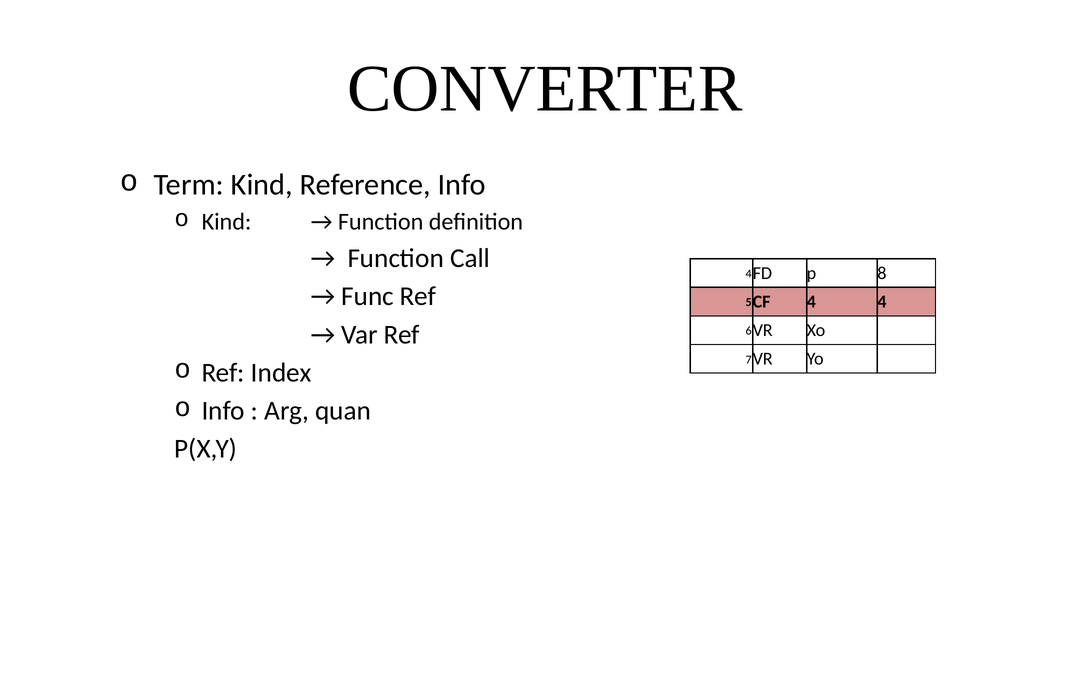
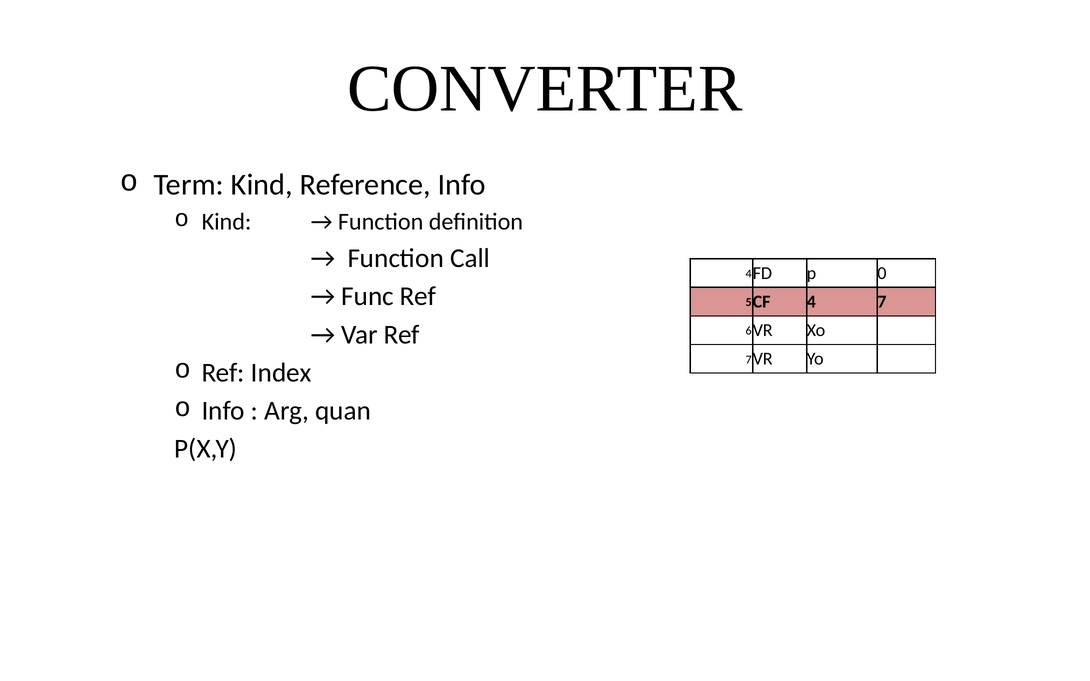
8: 8 -> 0
4 4: 4 -> 7
